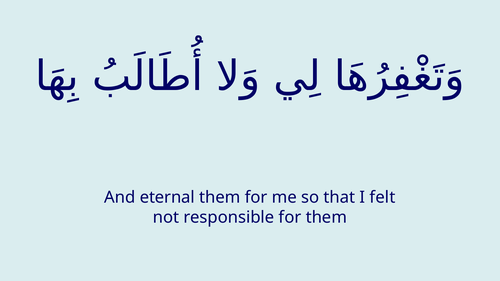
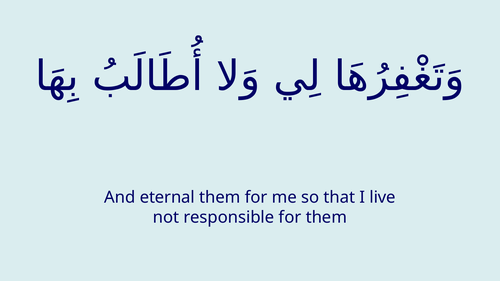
felt: felt -> live
